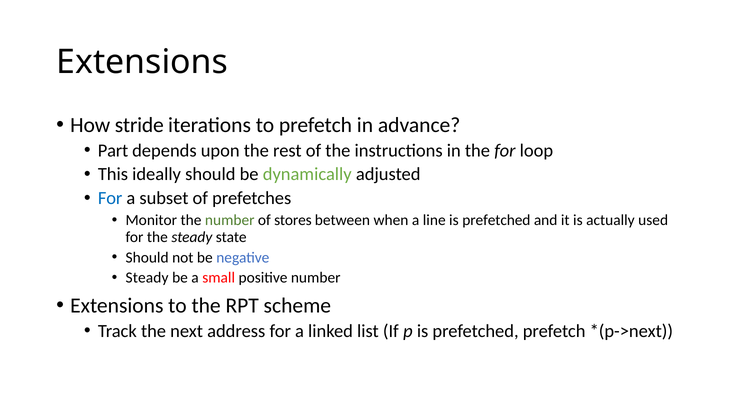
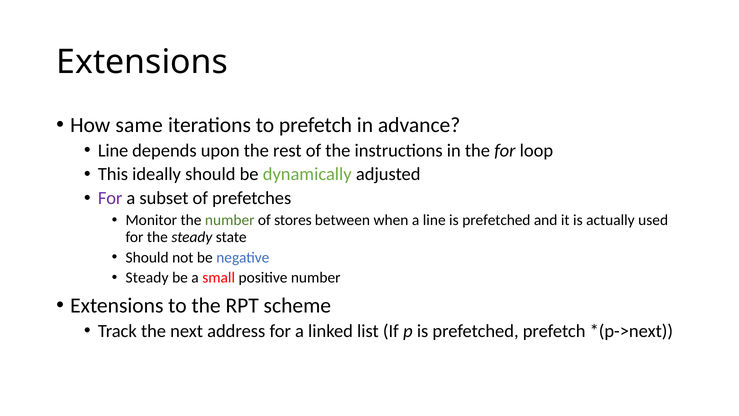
stride: stride -> same
Part at (113, 150): Part -> Line
For at (110, 198) colour: blue -> purple
